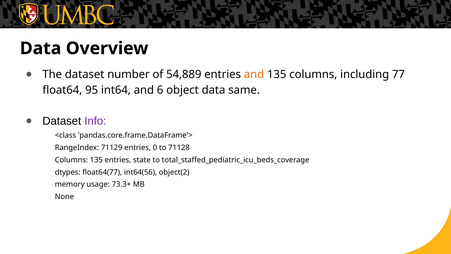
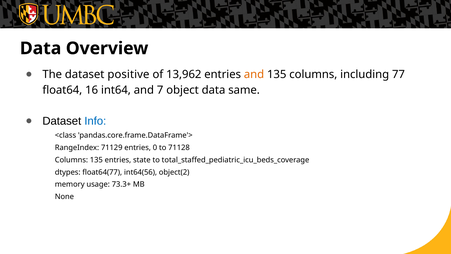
number: number -> positive
54,889: 54,889 -> 13,962
95: 95 -> 16
6: 6 -> 7
Info colour: purple -> blue
